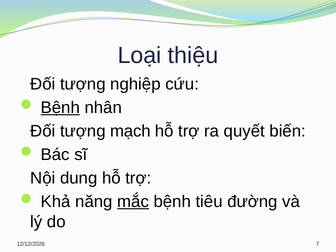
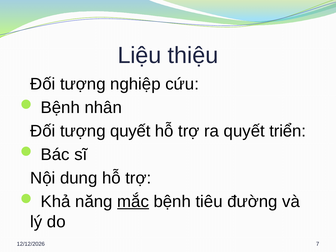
Loại: Loại -> Liệu
Bệnh at (60, 108) underline: present -> none
tượng mạch: mạch -> quyết
biến: biến -> triển
